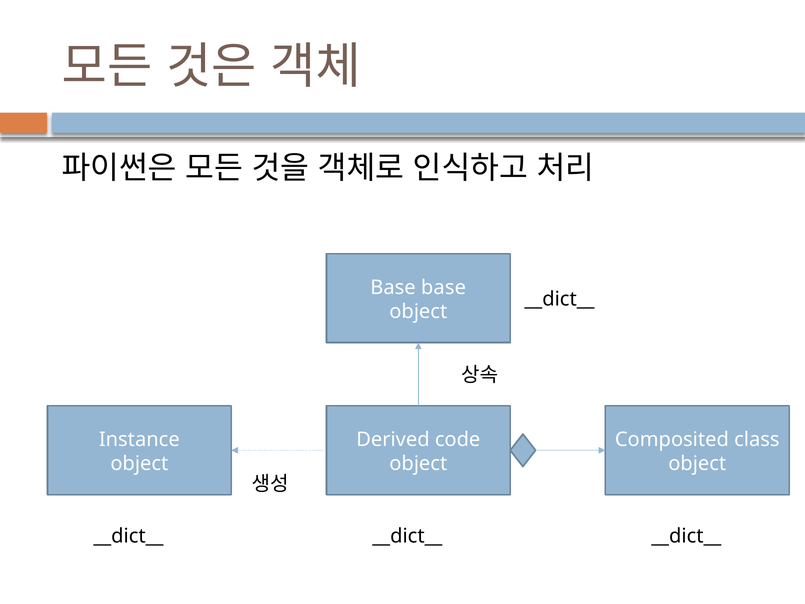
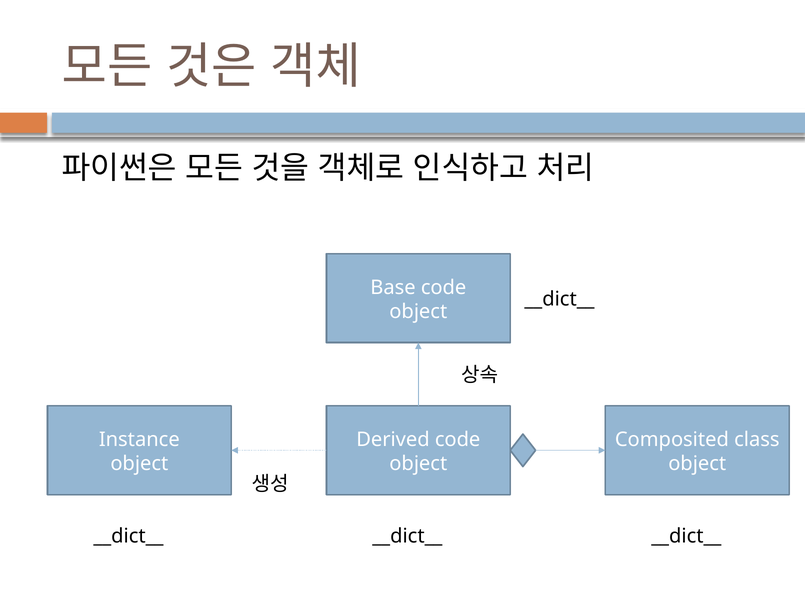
Base base: base -> code
